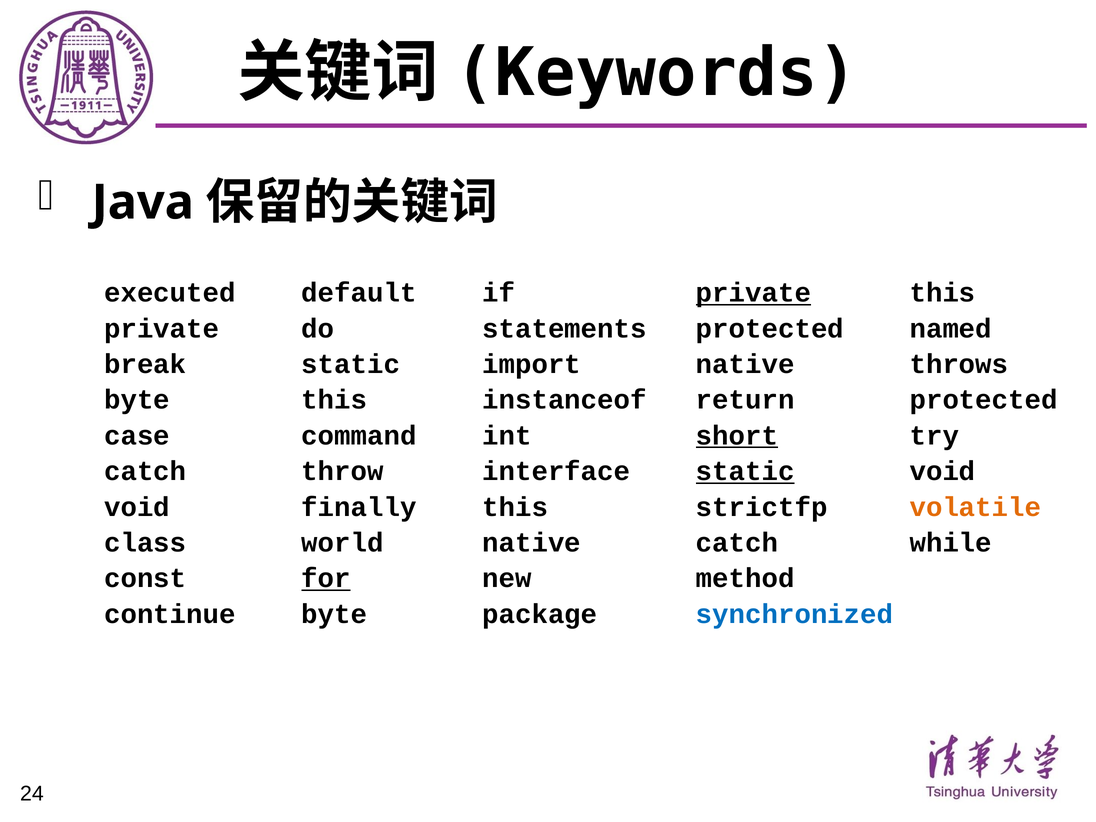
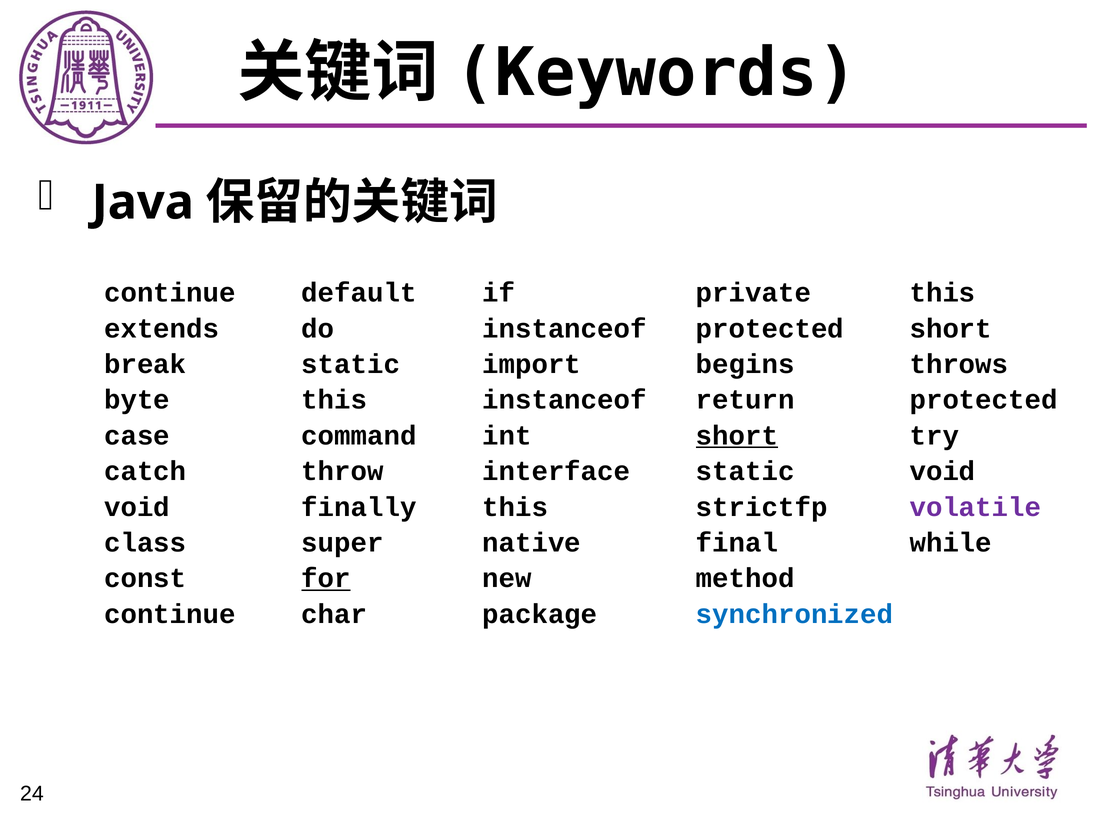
executed at (170, 293): executed -> continue
private at (754, 293) underline: present -> none
private at (162, 329): private -> extends
do statements: statements -> instanceof
protected named: named -> short
import native: native -> begins
static at (745, 471) underline: present -> none
volatile colour: orange -> purple
world: world -> super
native catch: catch -> final
continue byte: byte -> char
